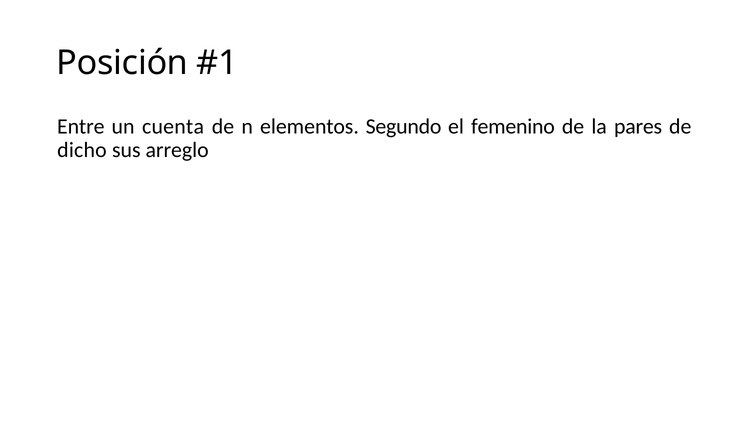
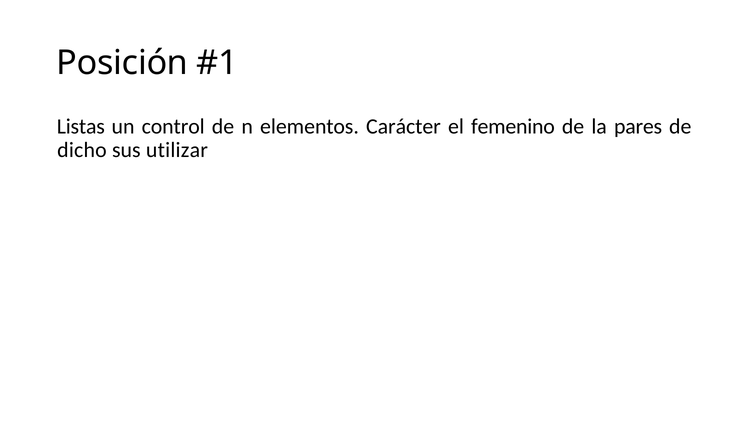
Entre: Entre -> Listas
cuenta: cuenta -> control
Segundo: Segundo -> Carácter
arreglo: arreglo -> utilizar
